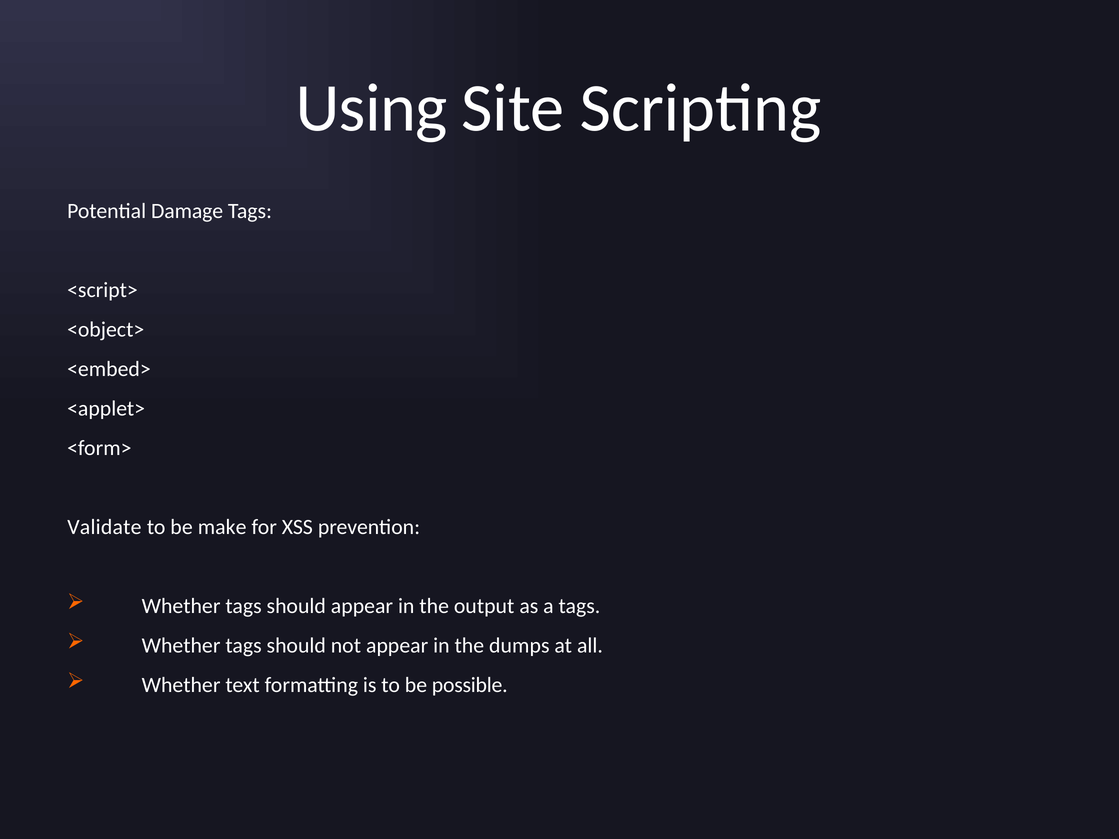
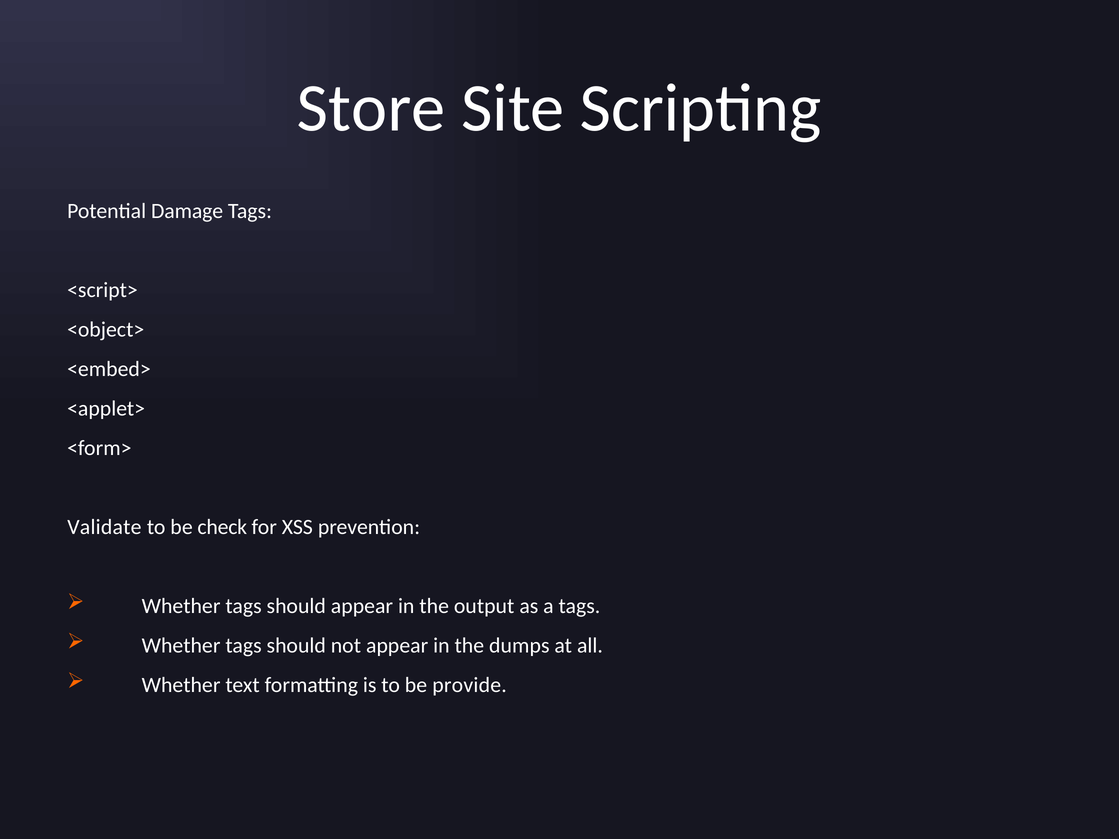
Using: Using -> Store
make: make -> check
possible: possible -> provide
